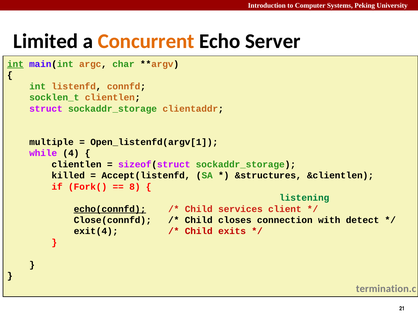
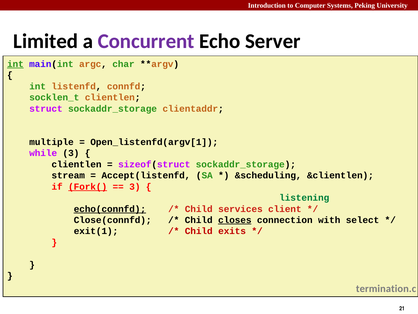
Concurrent colour: orange -> purple
while 4: 4 -> 3
killed: killed -> stream
&structures: &structures -> &scheduling
Fork( underline: none -> present
8 at (135, 186): 8 -> 3
closes at (235, 220) underline: none -> present
detect: detect -> select
exit(4: exit(4 -> exit(1
